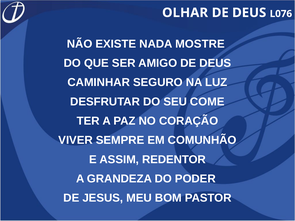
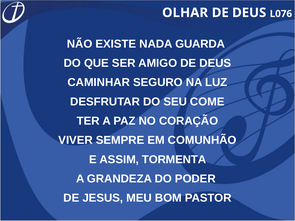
MOSTRE: MOSTRE -> GUARDA
REDENTOR: REDENTOR -> TORMENTA
